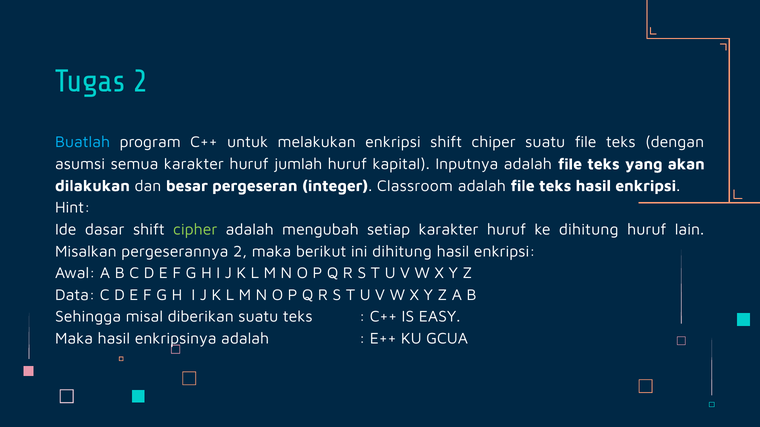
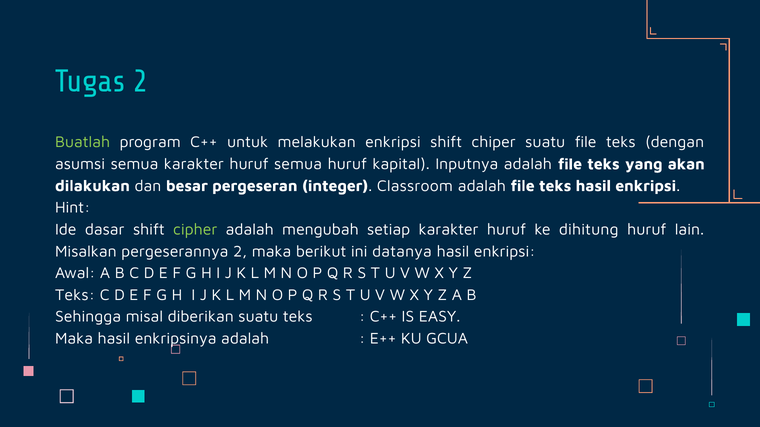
Buatlah colour: light blue -> light green
huruf jumlah: jumlah -> semua
ini dihitung: dihitung -> datanya
Data at (75, 295): Data -> Teks
